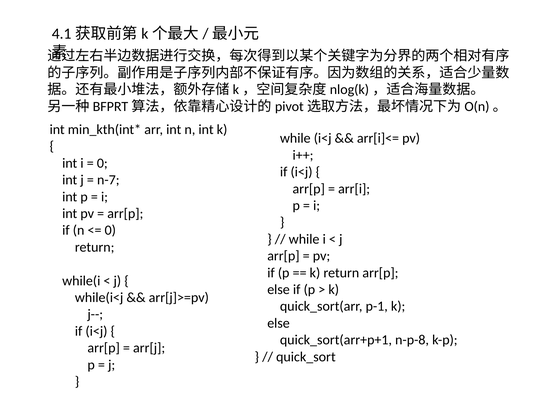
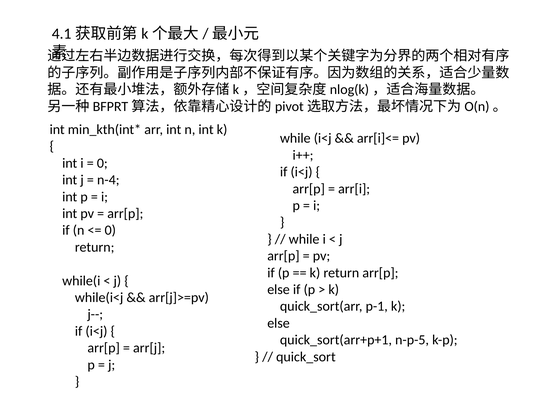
n-7: n-7 -> n-4
n-p-8: n-p-8 -> n-p-5
